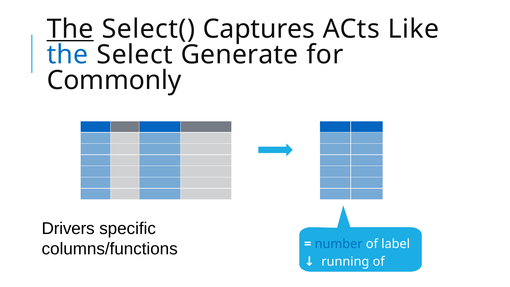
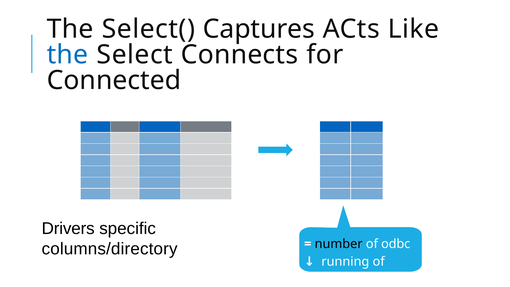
The at (70, 29) underline: present -> none
Generate: Generate -> Connects
Commonly: Commonly -> Connected
columns/functions: columns/functions -> columns/directory
number colour: blue -> black
label: label -> odbc
